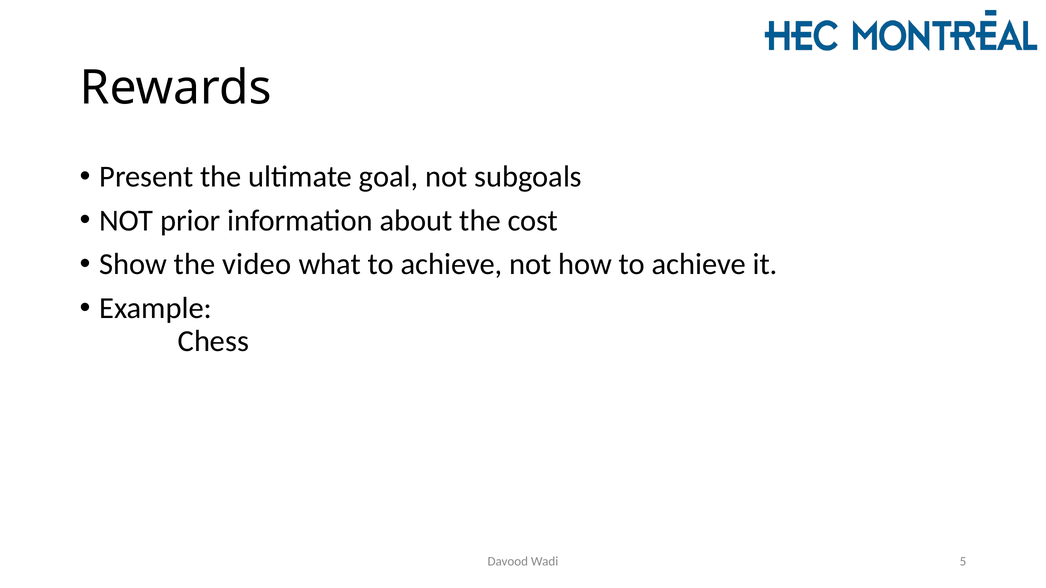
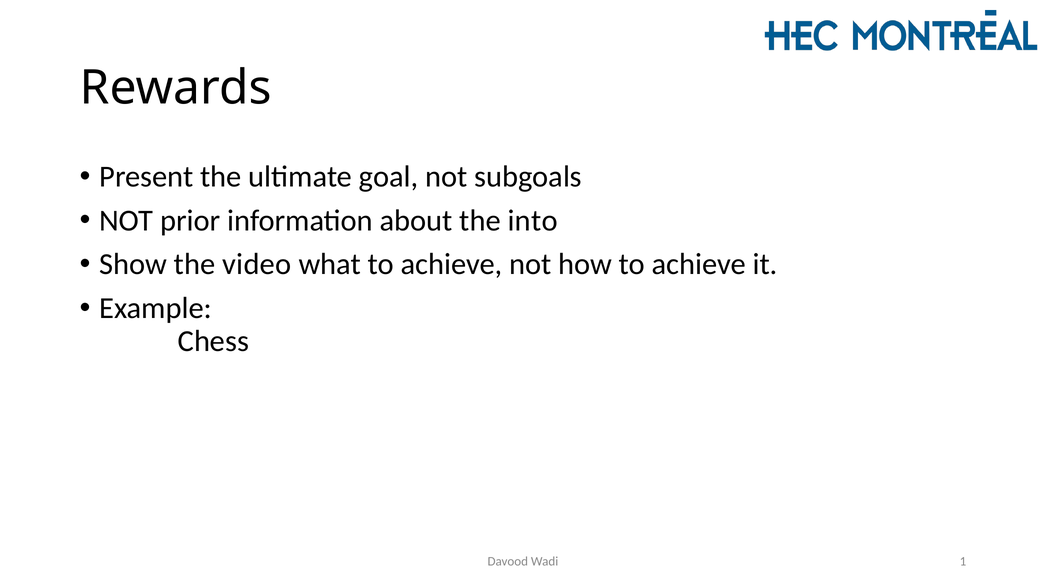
cost: cost -> into
5: 5 -> 1
